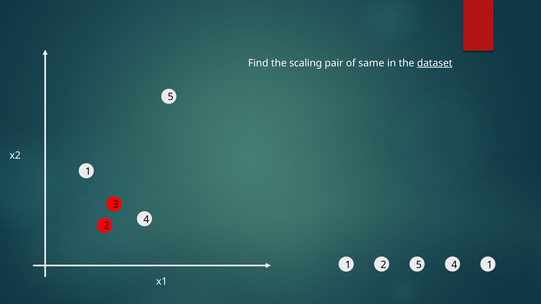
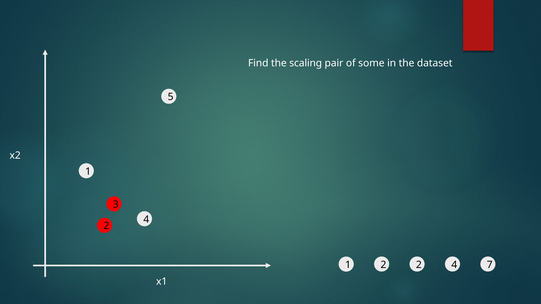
same: same -> some
dataset underline: present -> none
2 5: 5 -> 2
4 1: 1 -> 7
